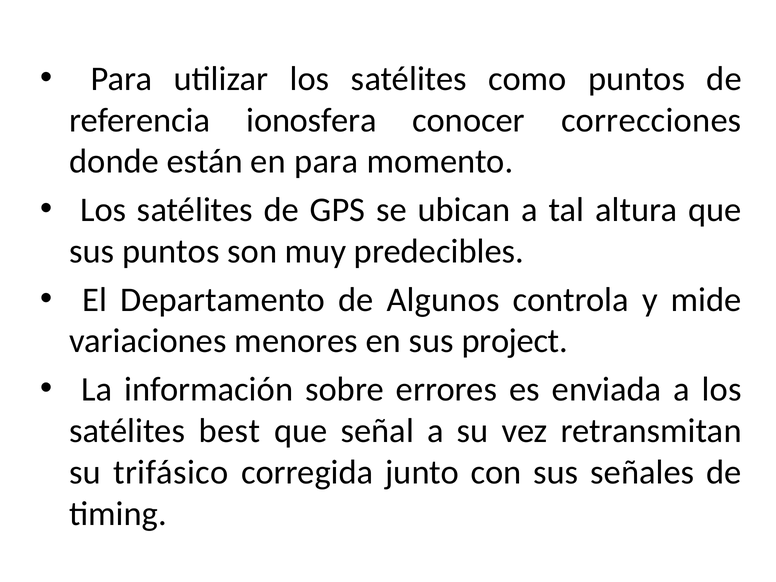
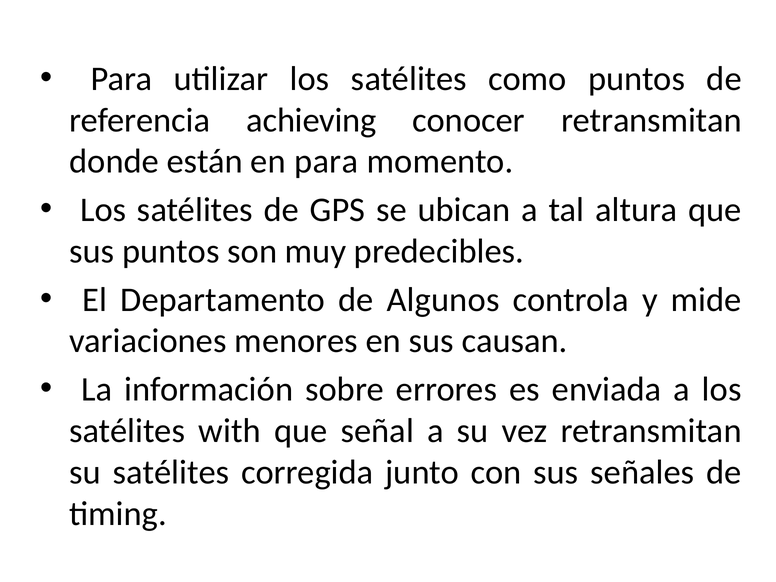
ionosfera: ionosfera -> achieving
conocer correcciones: correcciones -> retransmitan
project: project -> causan
best: best -> with
su trifásico: trifásico -> satélites
